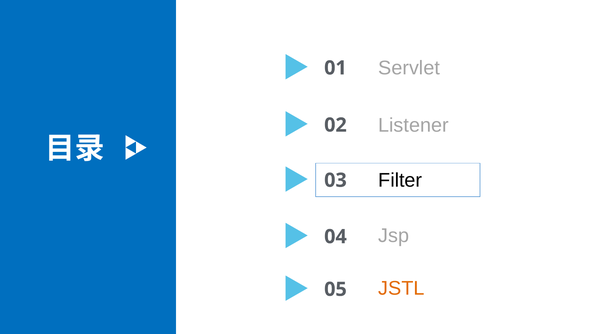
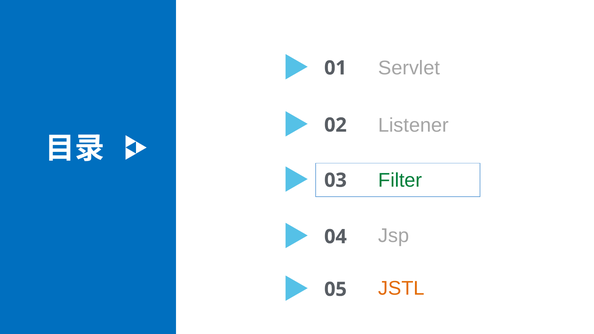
Filter colour: black -> green
